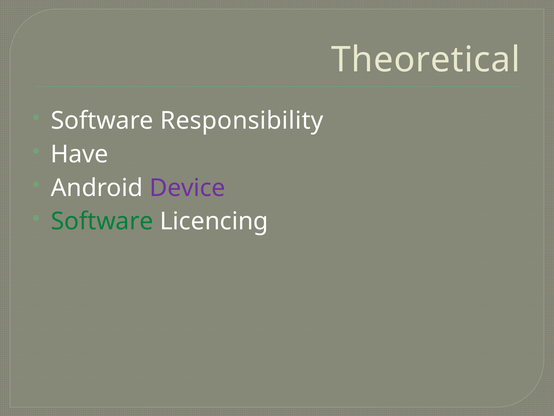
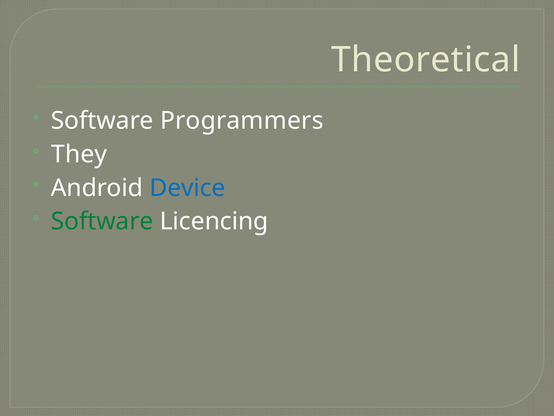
Responsibility: Responsibility -> Programmers
Have: Have -> They
Device colour: purple -> blue
